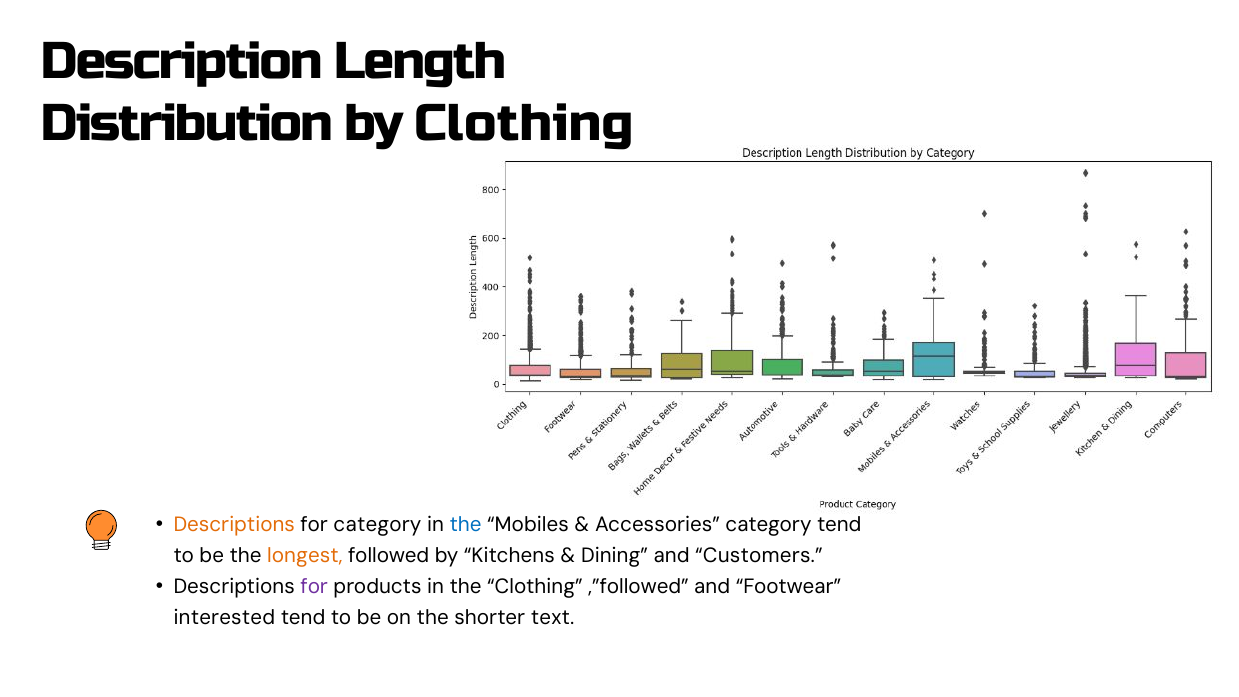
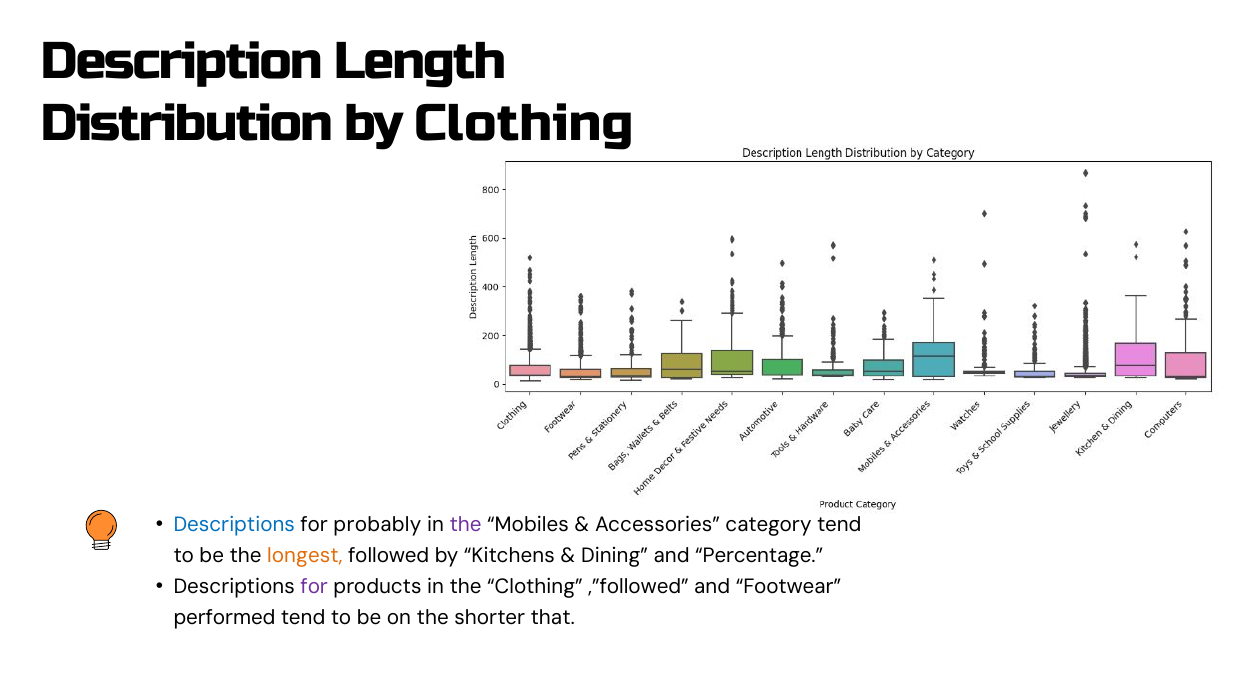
Descriptions at (234, 524) colour: orange -> blue
for category: category -> probably
the at (466, 524) colour: blue -> purple
Customers: Customers -> Percentage
interested: interested -> performed
text: text -> that
